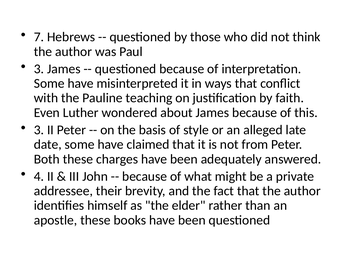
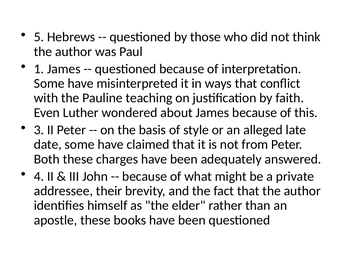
7: 7 -> 5
3 at (39, 69): 3 -> 1
